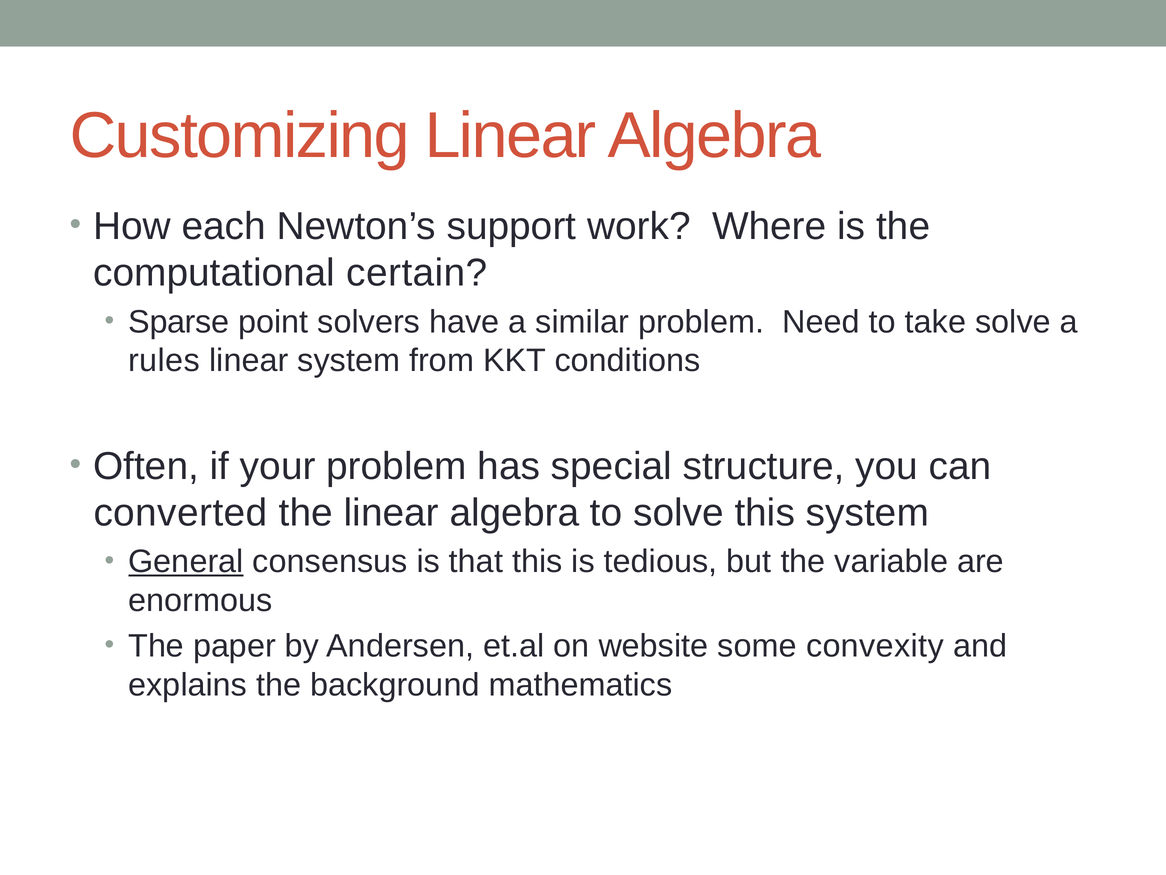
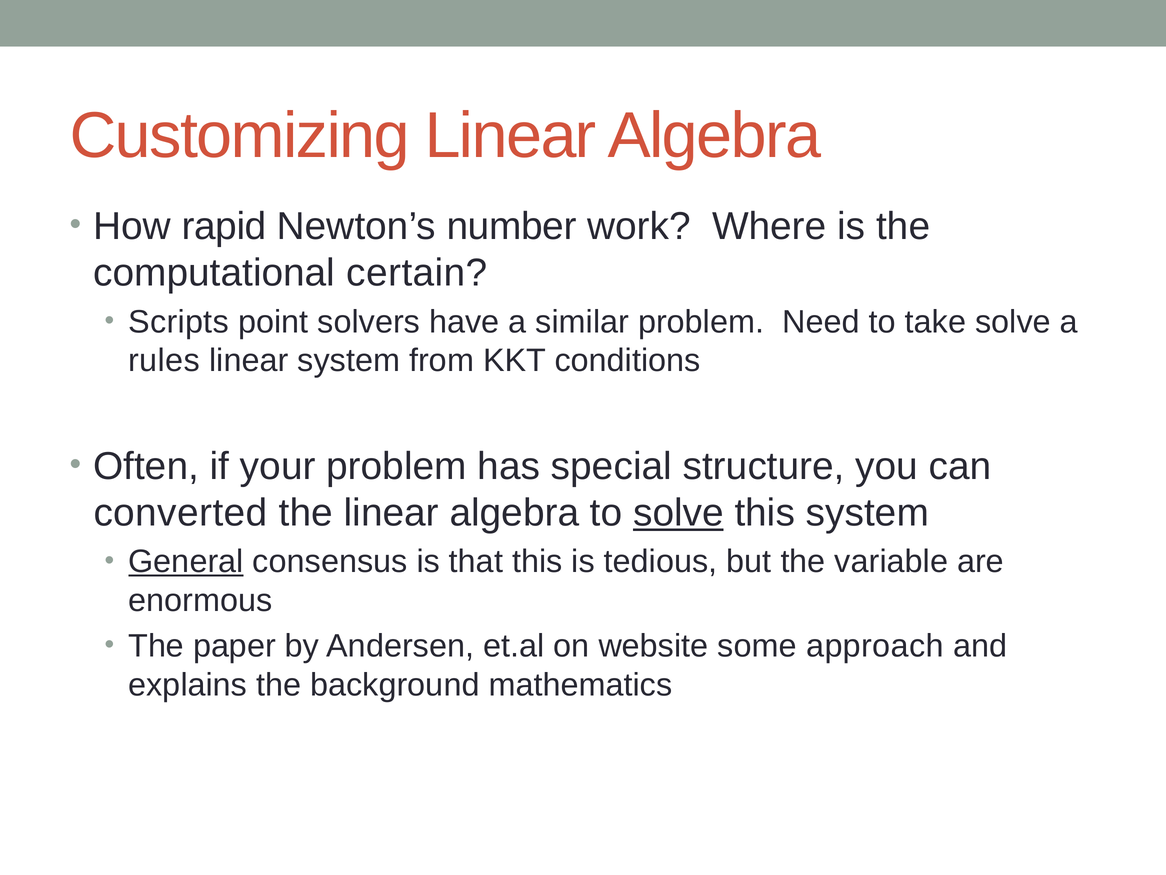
each: each -> rapid
support: support -> number
Sparse: Sparse -> Scripts
solve at (678, 513) underline: none -> present
convexity: convexity -> approach
